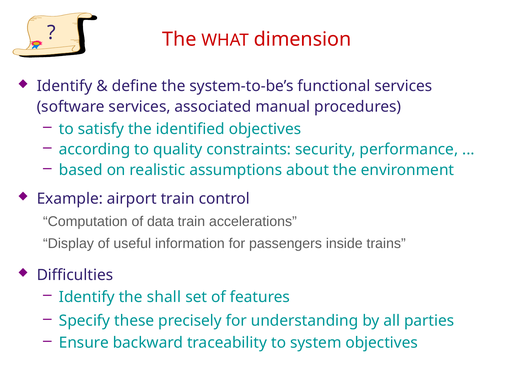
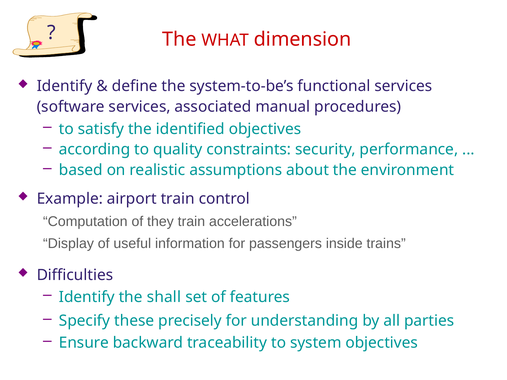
data: data -> they
